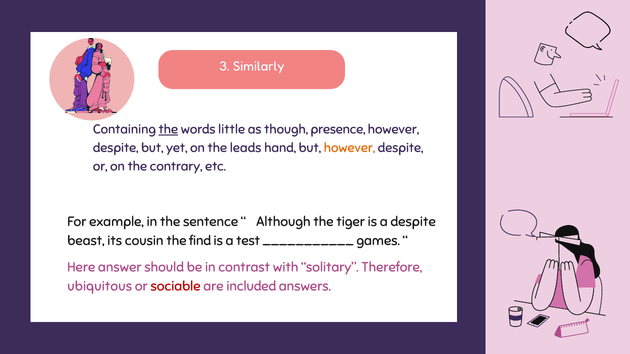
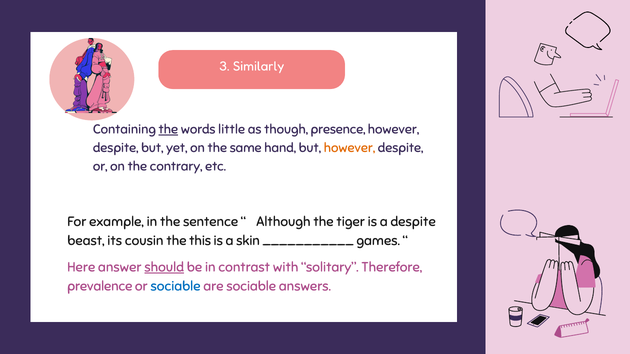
leads: leads -> same
find: find -> this
test: test -> skin
should underline: none -> present
ubiquitous: ubiquitous -> prevalence
sociable at (176, 287) colour: red -> blue
are included: included -> sociable
